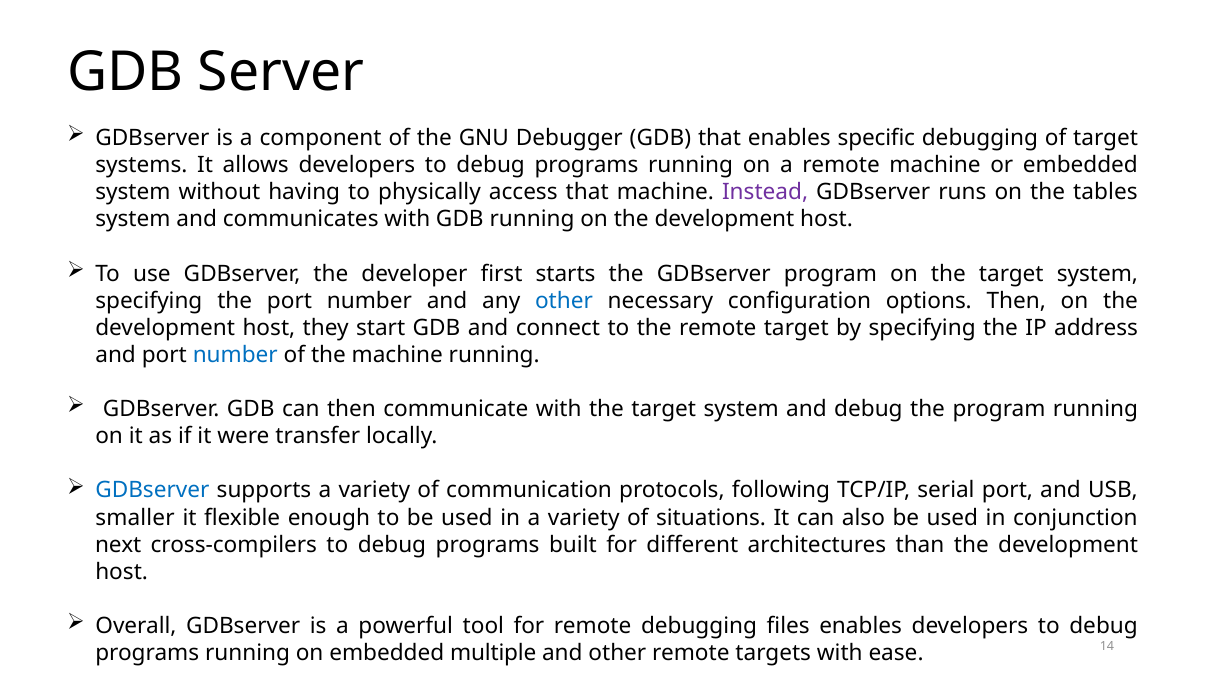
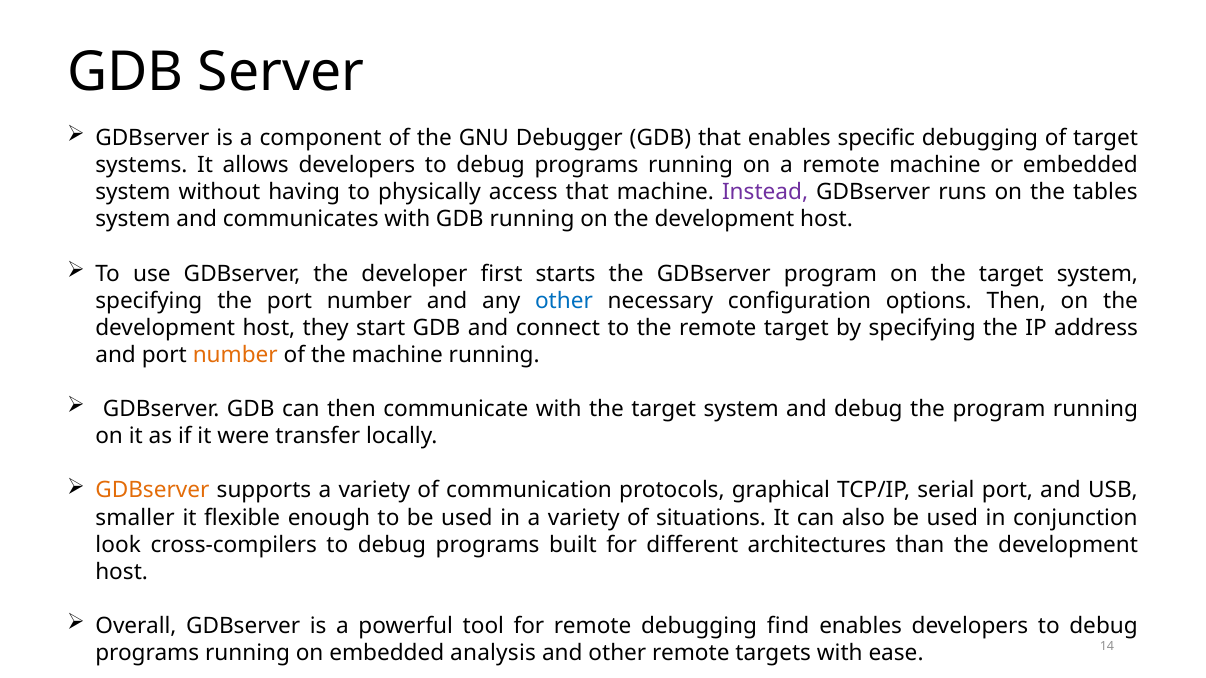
number at (235, 355) colour: blue -> orange
GDBserver at (152, 491) colour: blue -> orange
following: following -> graphical
next: next -> look
files: files -> find
multiple: multiple -> analysis
